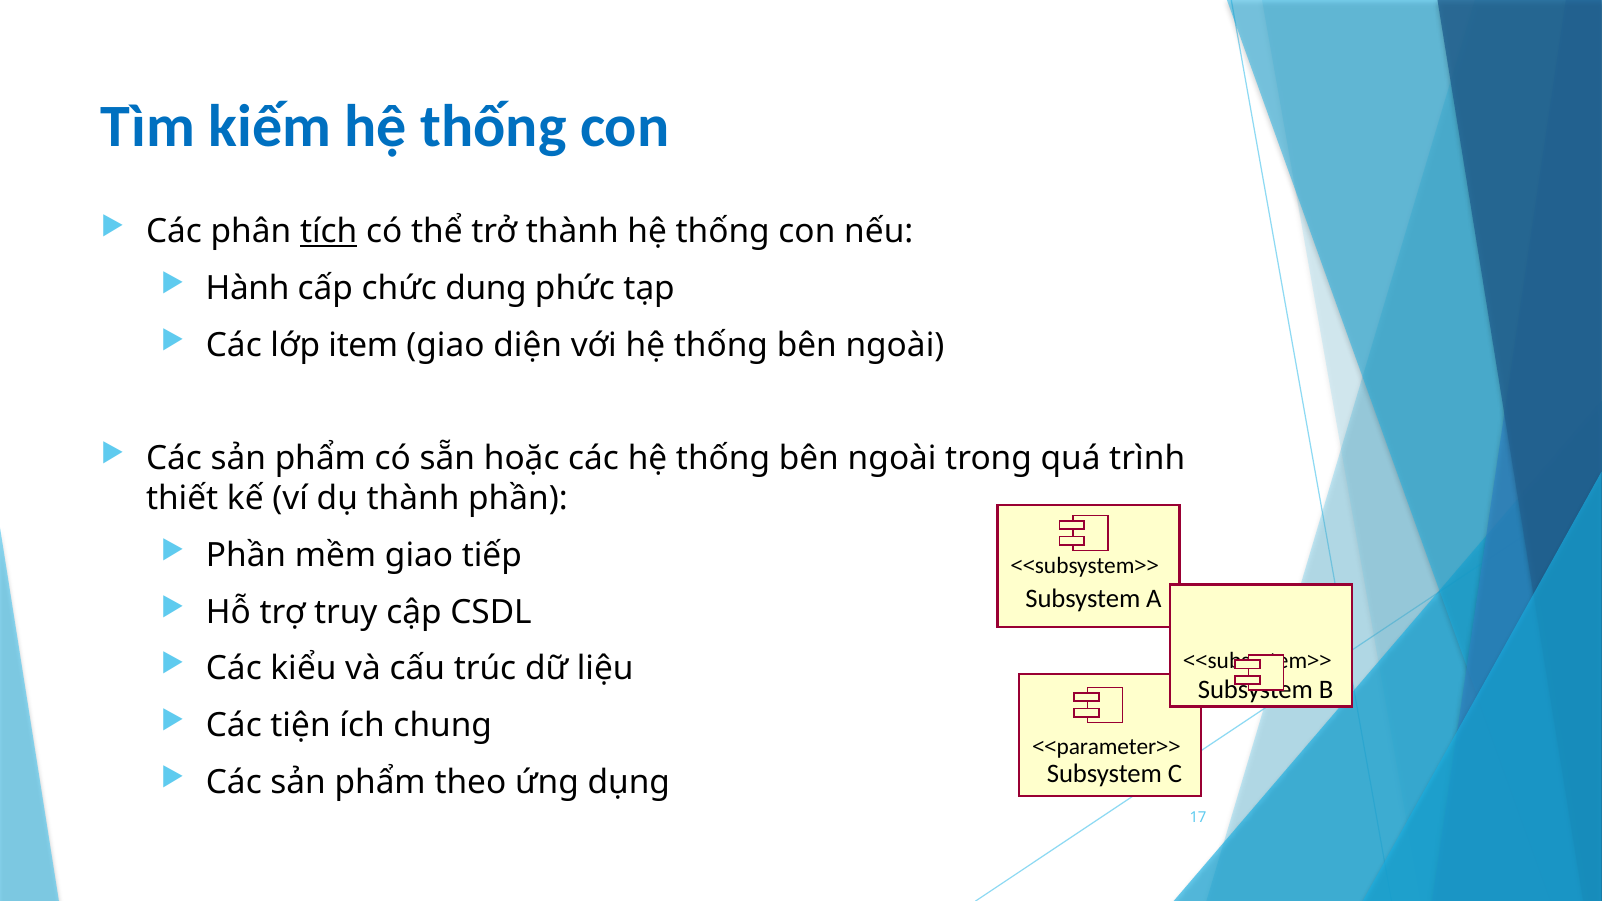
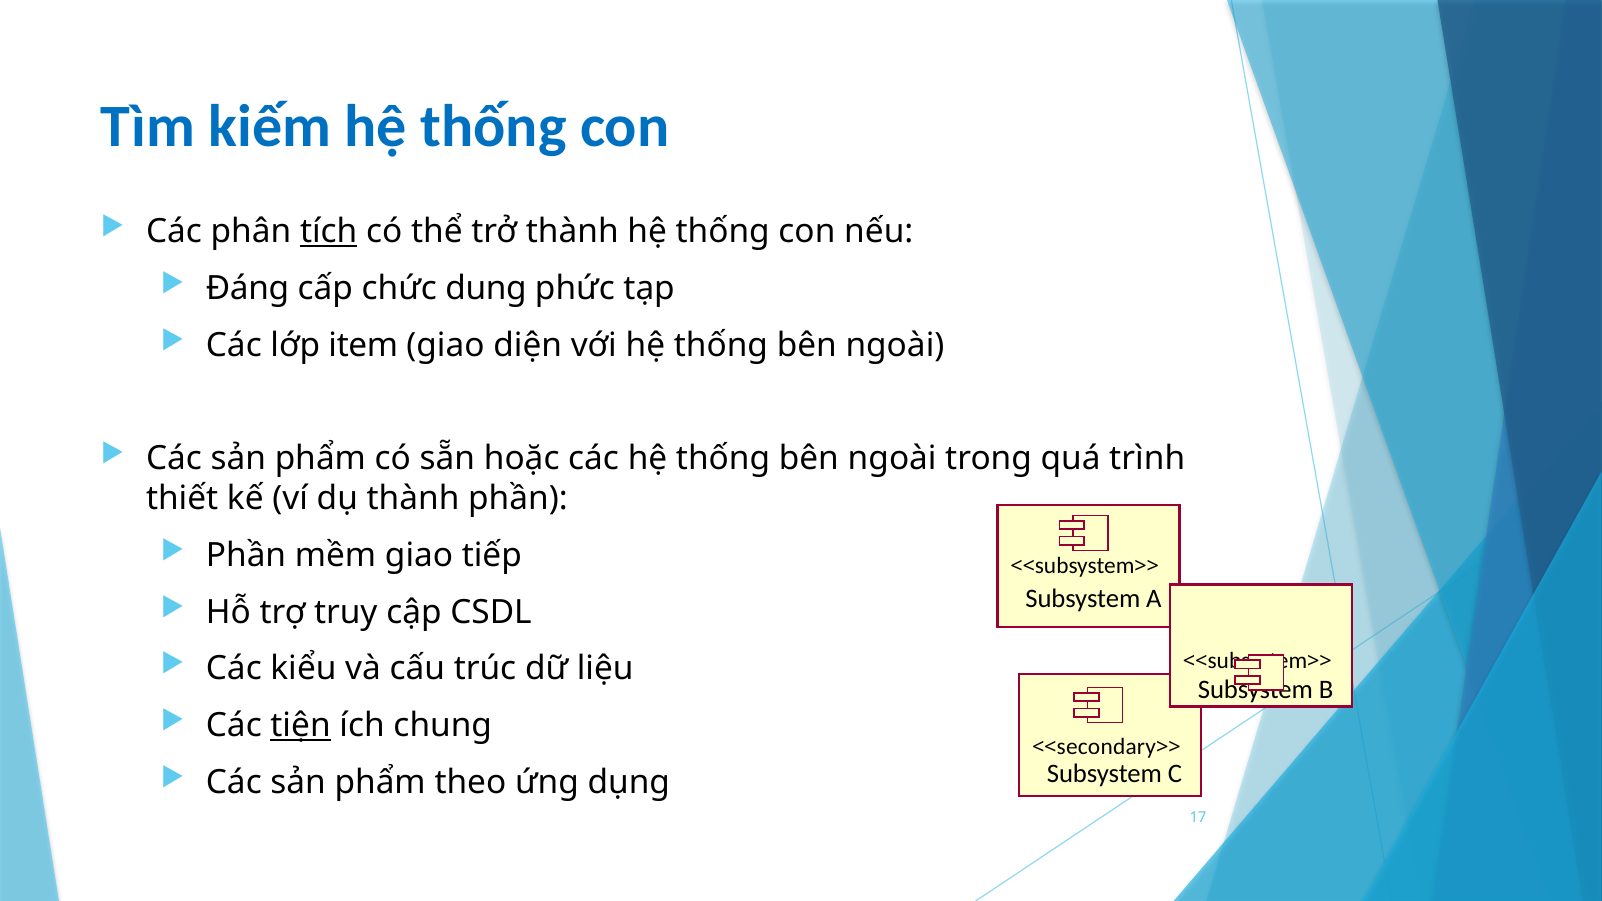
Hành: Hành -> Đáng
tiện underline: none -> present
parameter: parameter -> secondary
